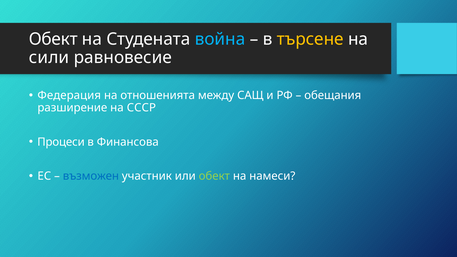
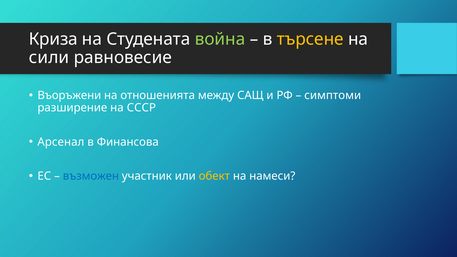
Обект at (53, 39): Обект -> Криза
война colour: light blue -> light green
Федерация: Федерация -> Въоръжени
обещания: обещания -> симптоми
Процеси: Процеси -> Арсенал
обект at (214, 176) colour: light green -> yellow
